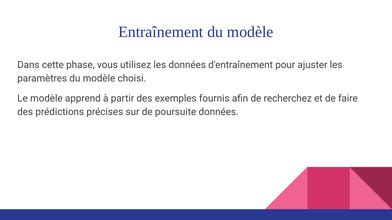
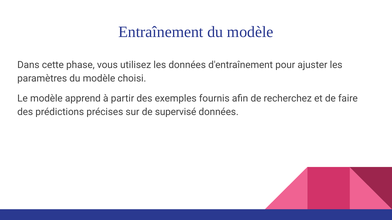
poursuite: poursuite -> supervisé
